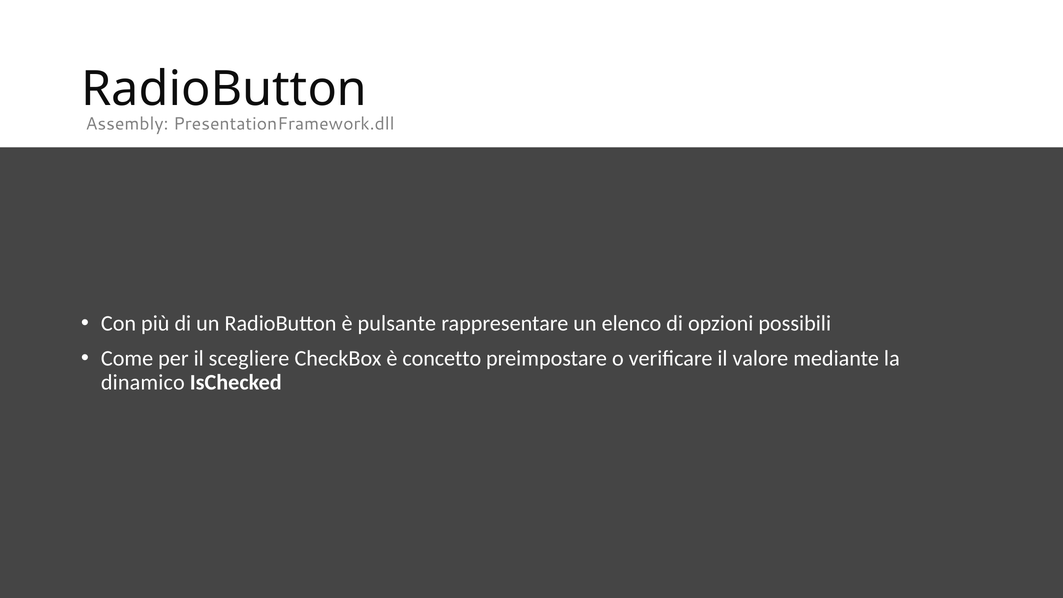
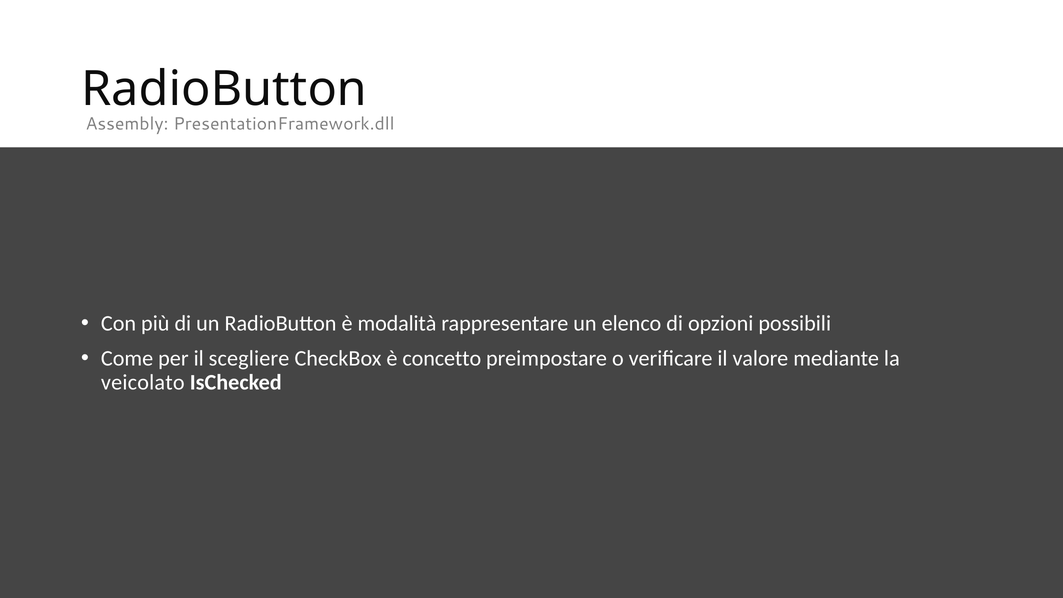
pulsante: pulsante -> modalità
dinamico: dinamico -> veicolato
